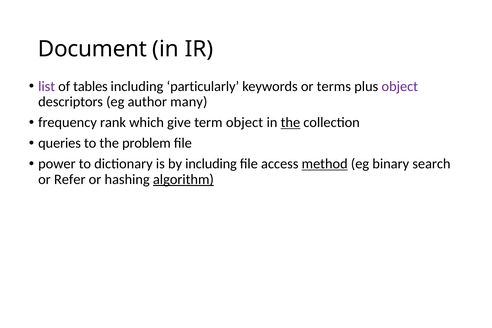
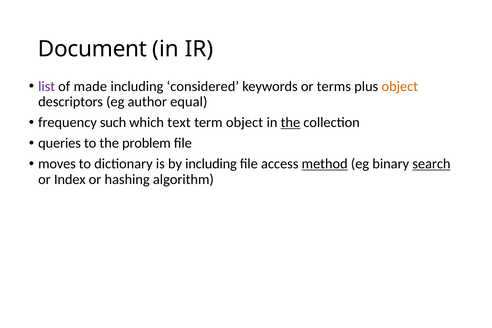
tables: tables -> made
particularly: particularly -> considered
object at (400, 86) colour: purple -> orange
many: many -> equal
rank: rank -> such
give: give -> text
power: power -> moves
search underline: none -> present
Refer: Refer -> Index
algorithm underline: present -> none
